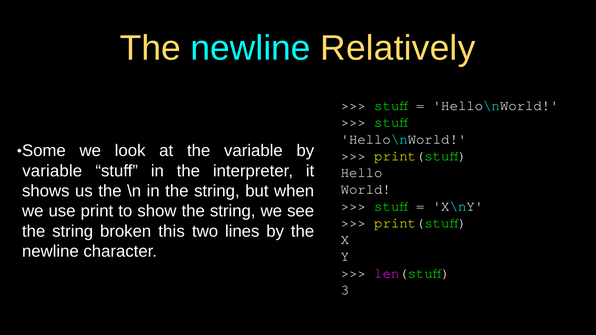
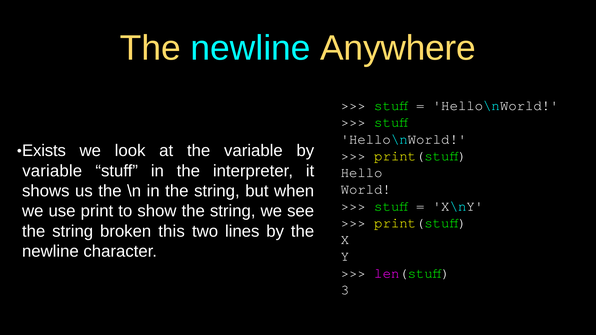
Relatively: Relatively -> Anywhere
Some: Some -> Exists
